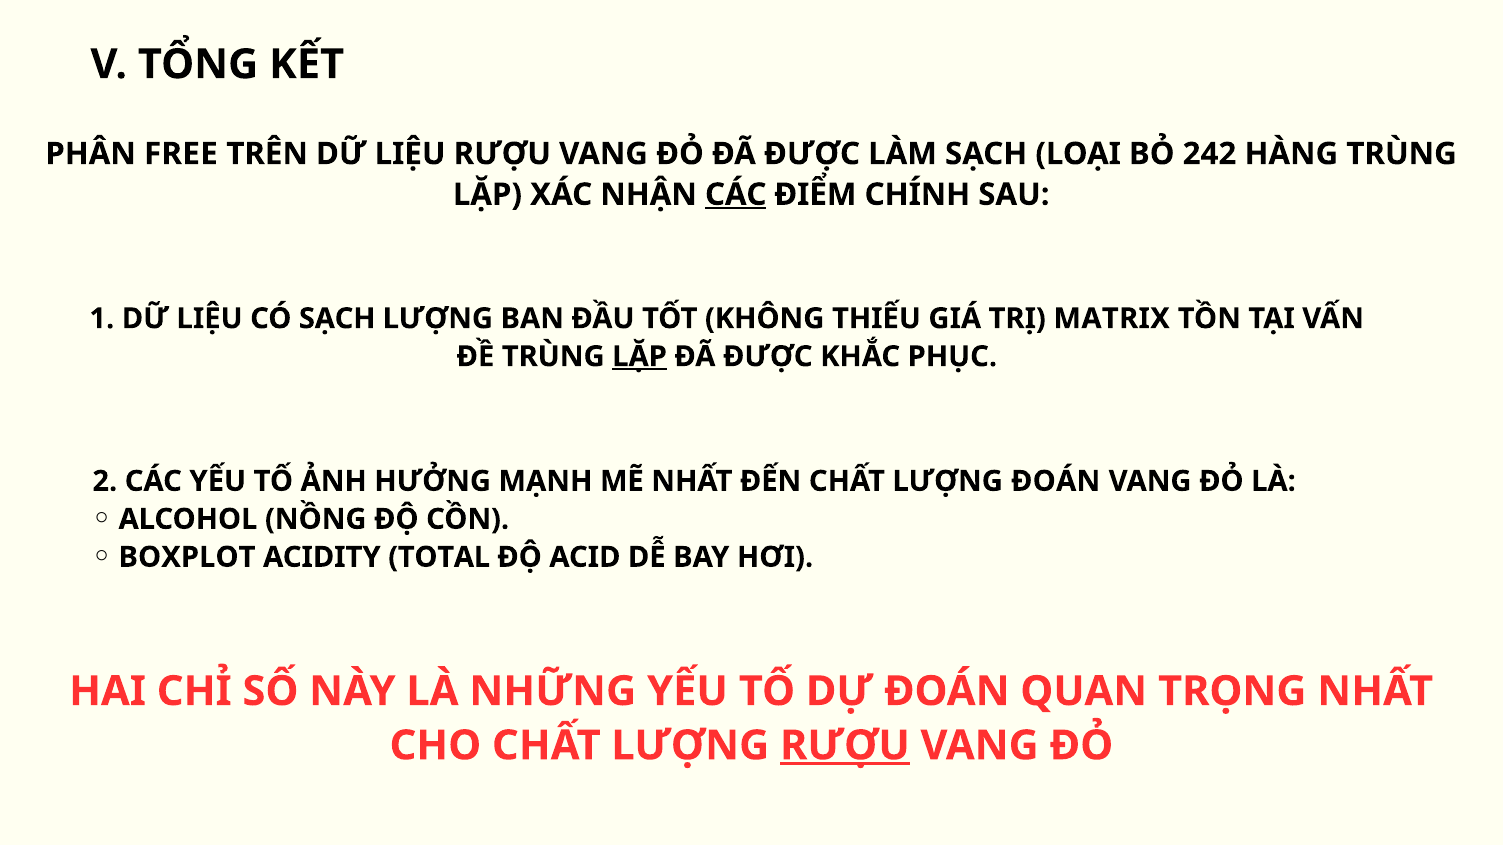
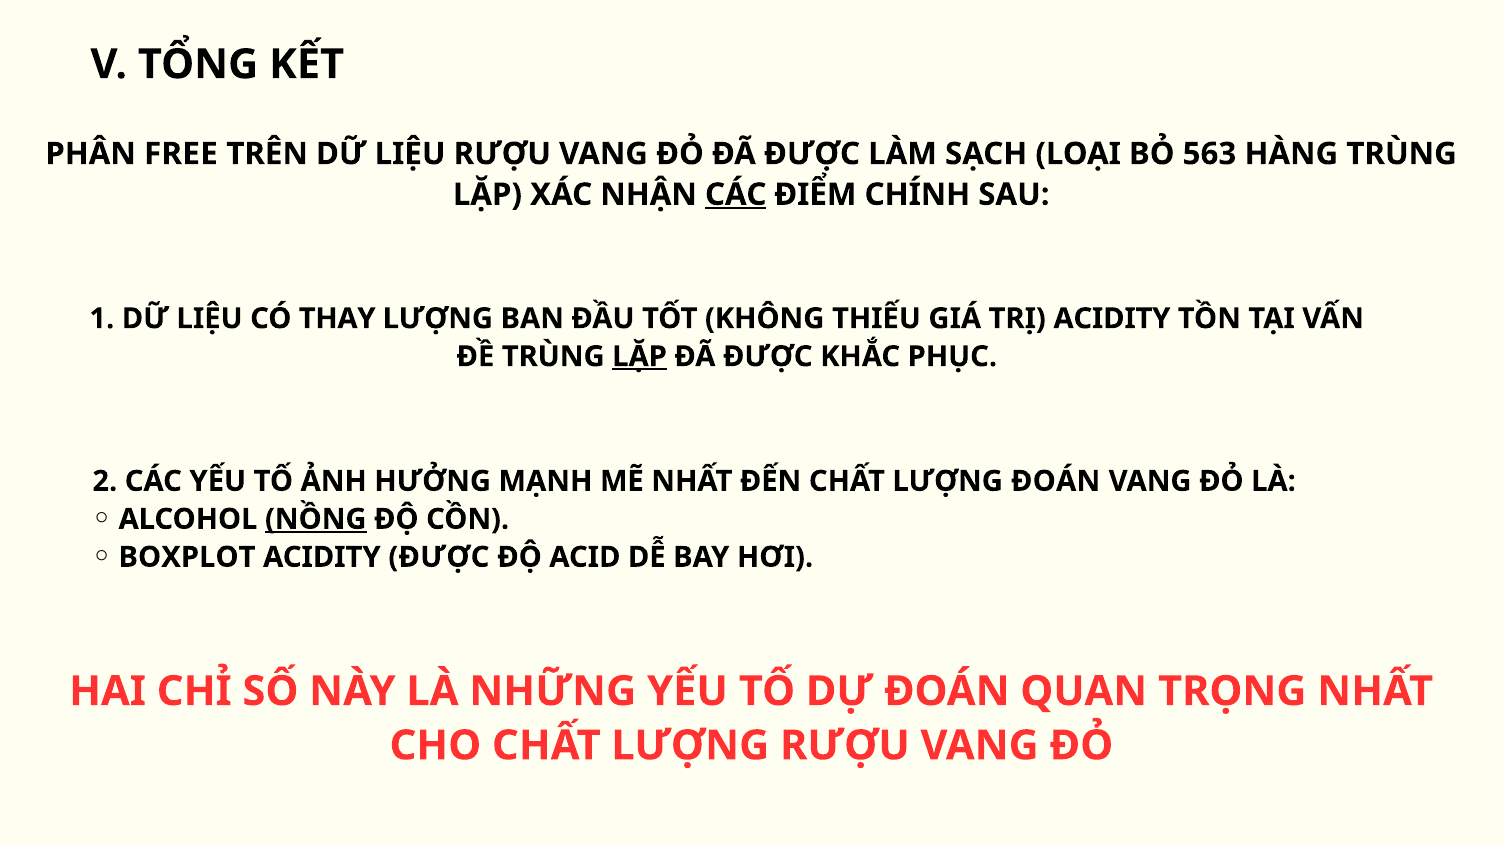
242: 242 -> 563
CÓ SẠCH: SẠCH -> THAY
TRỊ MATRIX: MATRIX -> ACIDITY
NỒNG underline: none -> present
ACIDITY TOTAL: TOTAL -> ĐƯỢC
RƯỢU at (845, 746) underline: present -> none
